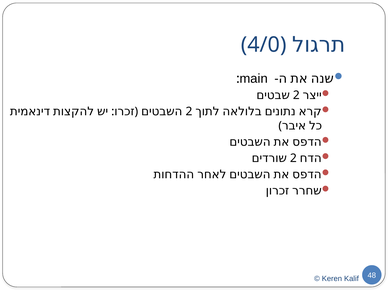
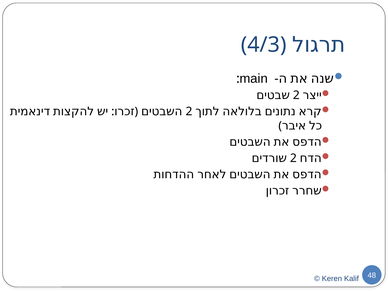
4/0: 4/0 -> 4/3
